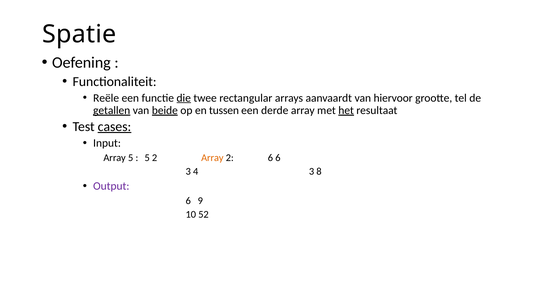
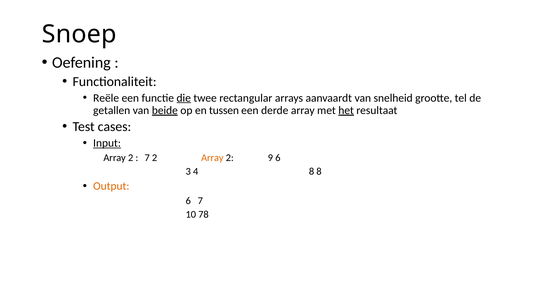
Spatie: Spatie -> Snoep
hiervoor: hiervoor -> snelheid
getallen underline: present -> none
cases underline: present -> none
Input underline: none -> present
5 at (131, 158): 5 -> 2
5 at (147, 158): 5 -> 7
2 6: 6 -> 9
4 3: 3 -> 8
Output colour: purple -> orange
6 9: 9 -> 7
52: 52 -> 78
